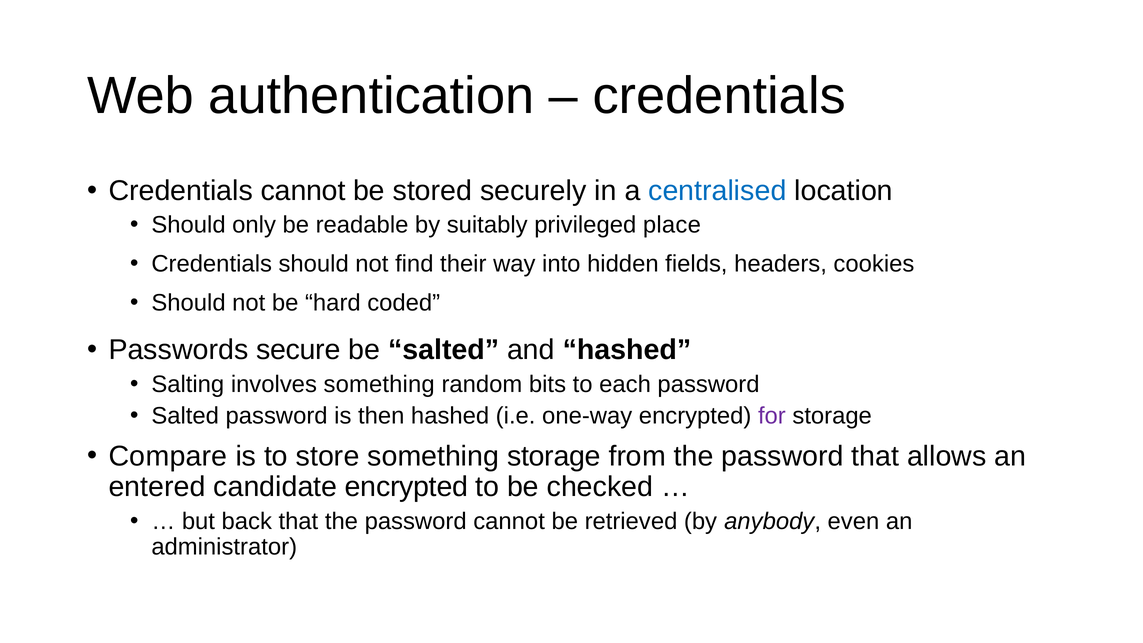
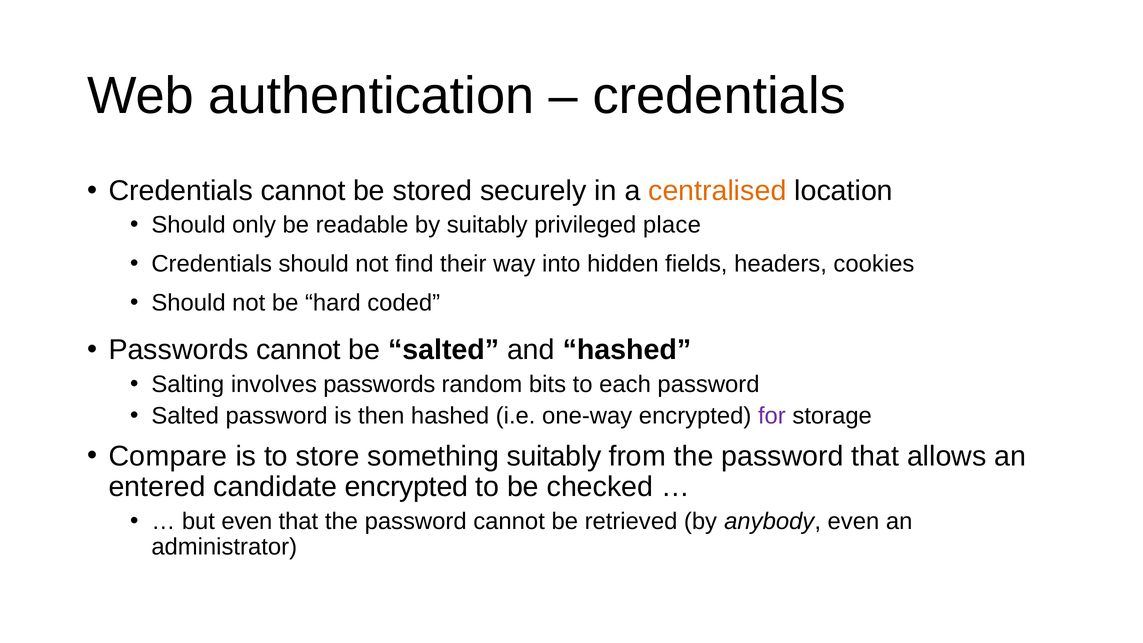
centralised colour: blue -> orange
Passwords secure: secure -> cannot
involves something: something -> passwords
something storage: storage -> suitably
but back: back -> even
